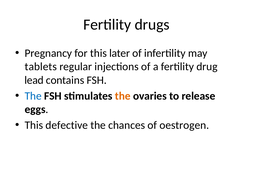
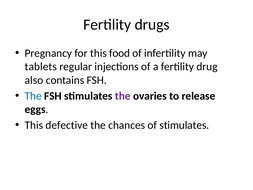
later: later -> food
lead: lead -> also
the at (123, 96) colour: orange -> purple
of oestrogen: oestrogen -> stimulates
